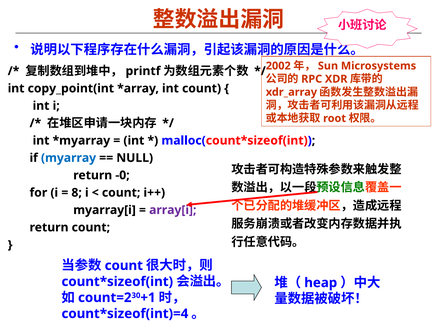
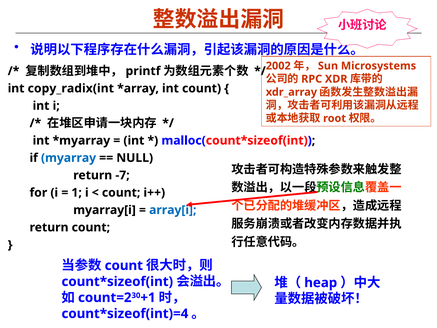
copy_point(int: copy_point(int -> copy_radix(int
-0: -0 -> -7
8: 8 -> 1
array[i colour: purple -> blue
